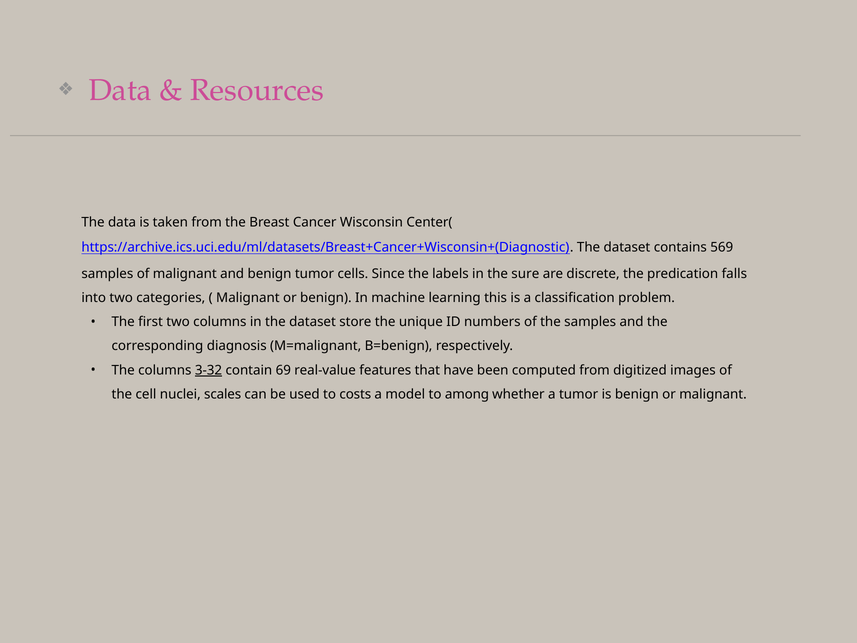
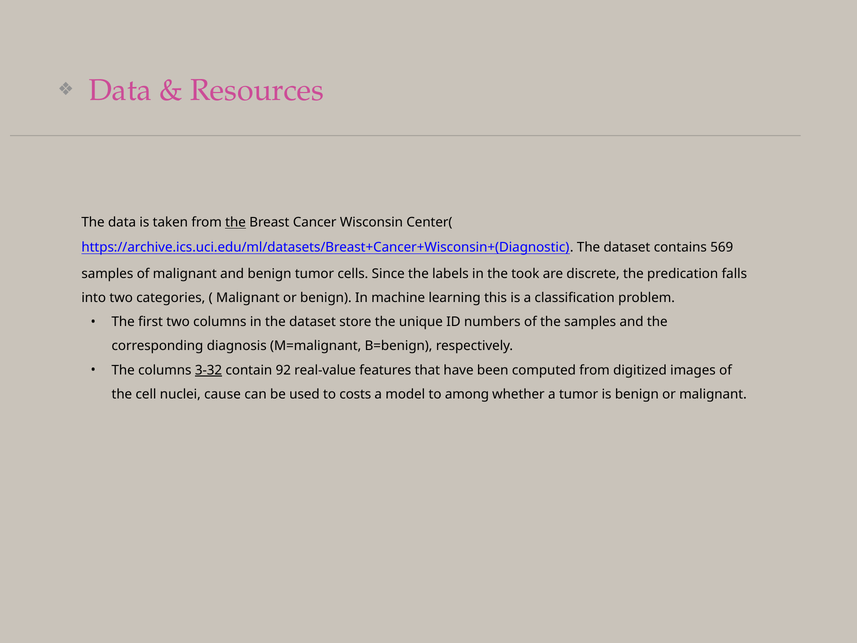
the at (236, 222) underline: none -> present
sure: sure -> took
69: 69 -> 92
scales: scales -> cause
